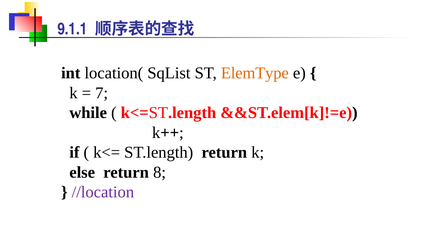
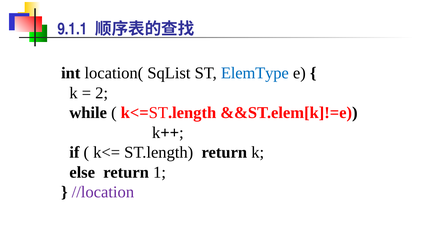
ElemType colour: orange -> blue
7: 7 -> 2
8: 8 -> 1
